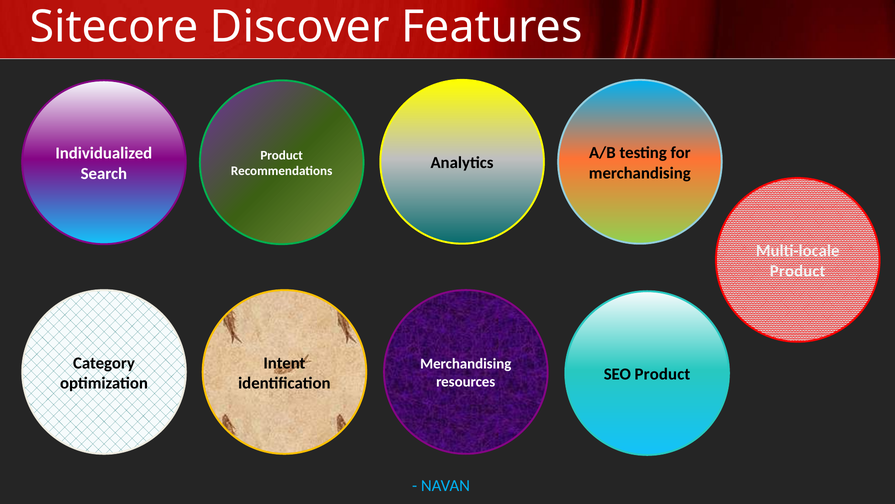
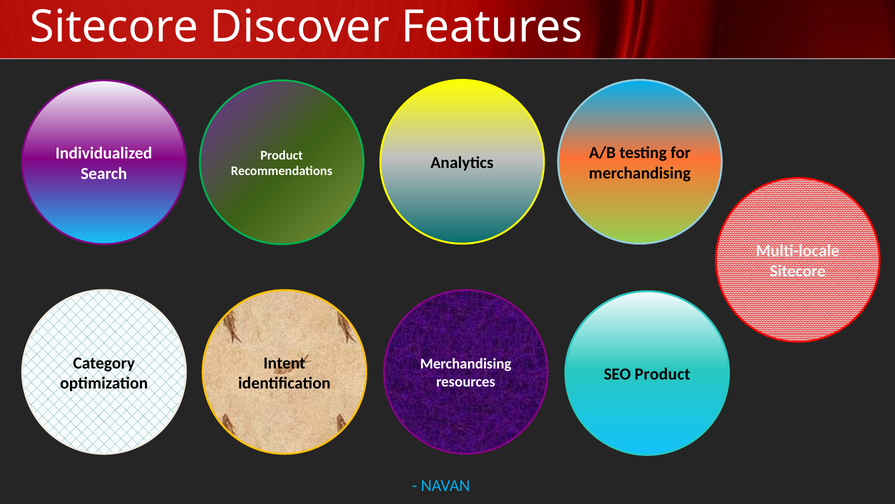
Product at (798, 271): Product -> Sitecore
